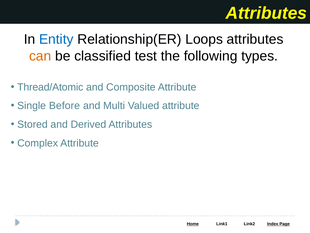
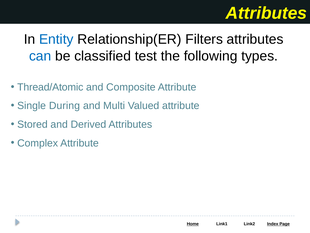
Loops: Loops -> Filters
can colour: orange -> blue
Before: Before -> During
